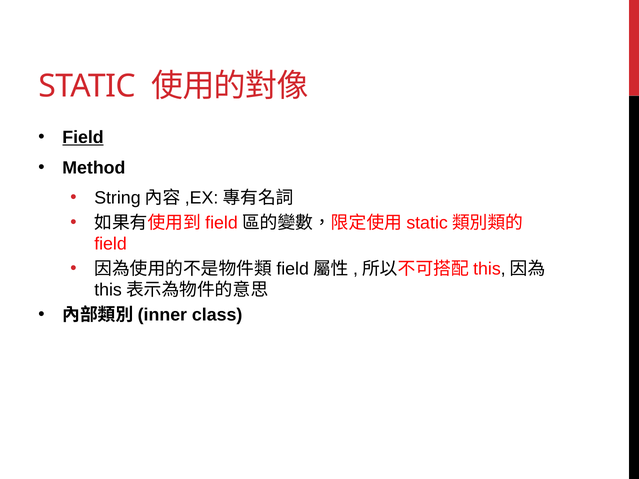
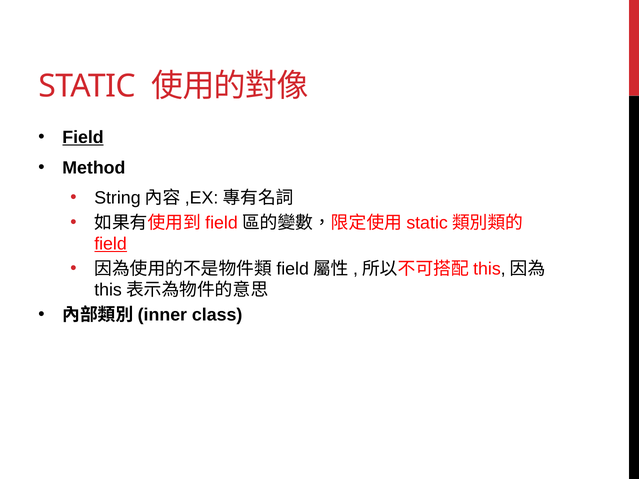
field at (111, 244) underline: none -> present
